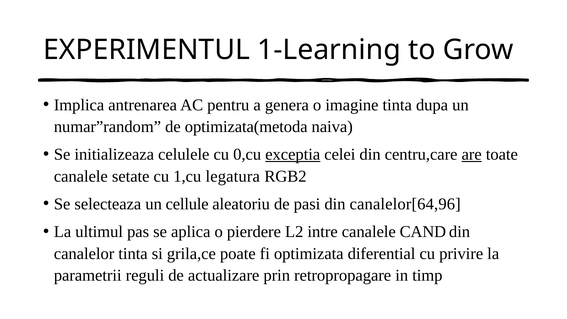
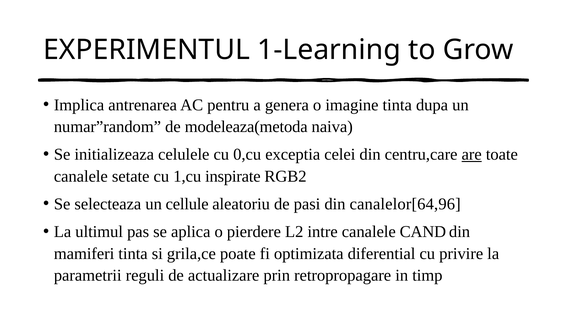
optimizata(metoda: optimizata(metoda -> modeleaza(metoda
exceptia underline: present -> none
legatura: legatura -> inspirate
canalelor: canalelor -> mamiferi
